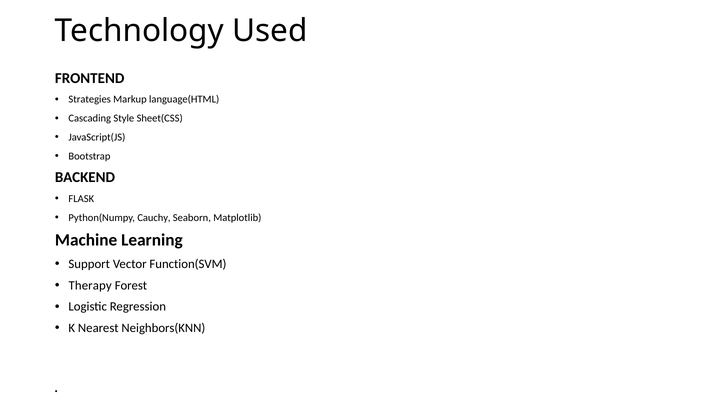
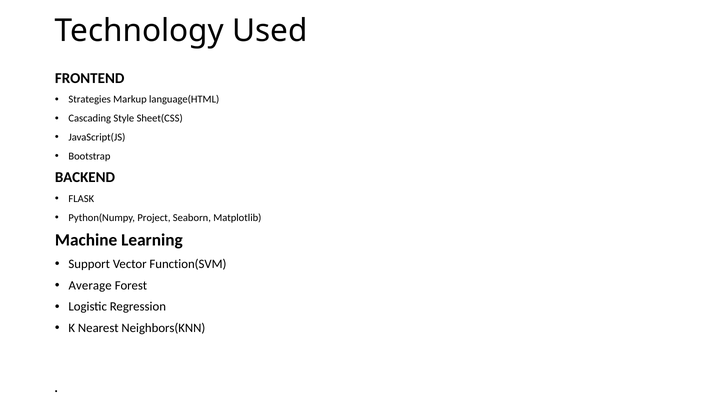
Cauchy: Cauchy -> Project
Therapy: Therapy -> Average
